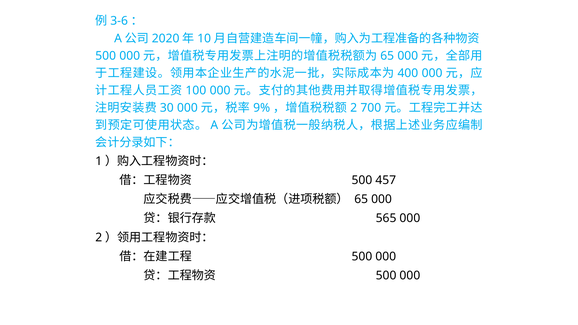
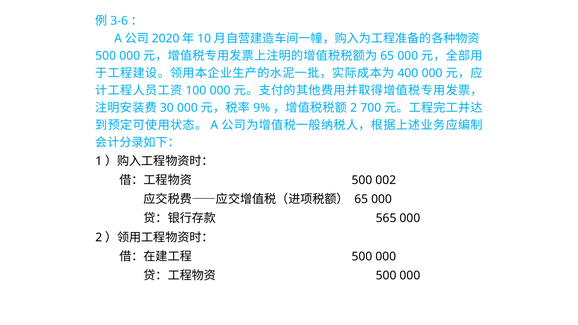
457: 457 -> 002
